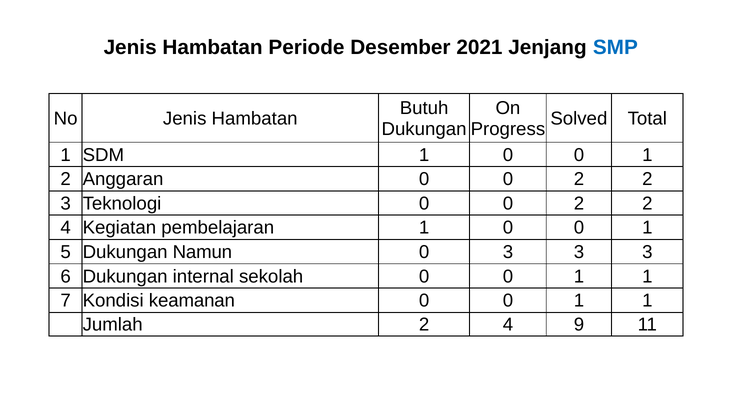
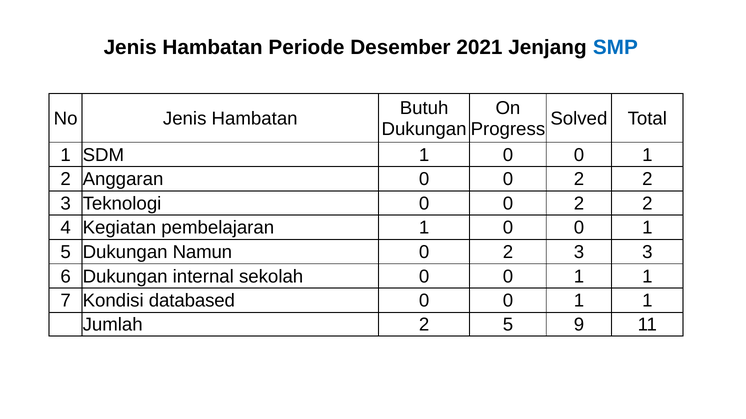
3 at (508, 253): 3 -> 2
keamanan: keamanan -> databased
Jumlah 2 4: 4 -> 5
